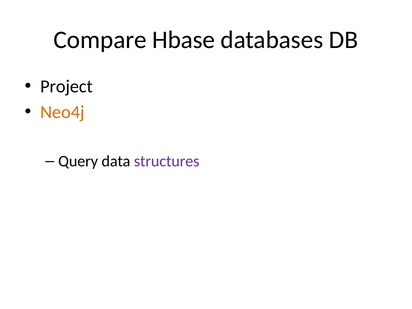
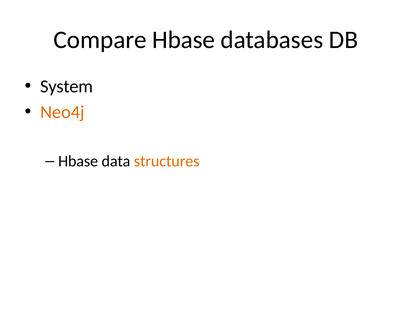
Project: Project -> System
Query at (78, 161): Query -> Hbase
structures colour: purple -> orange
